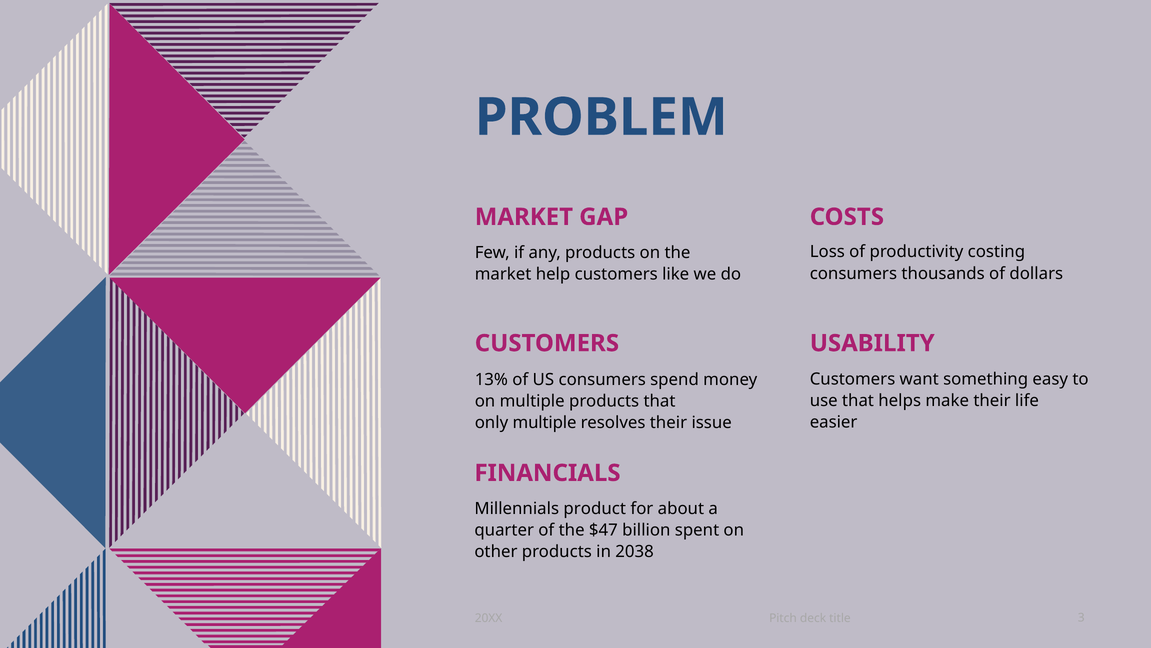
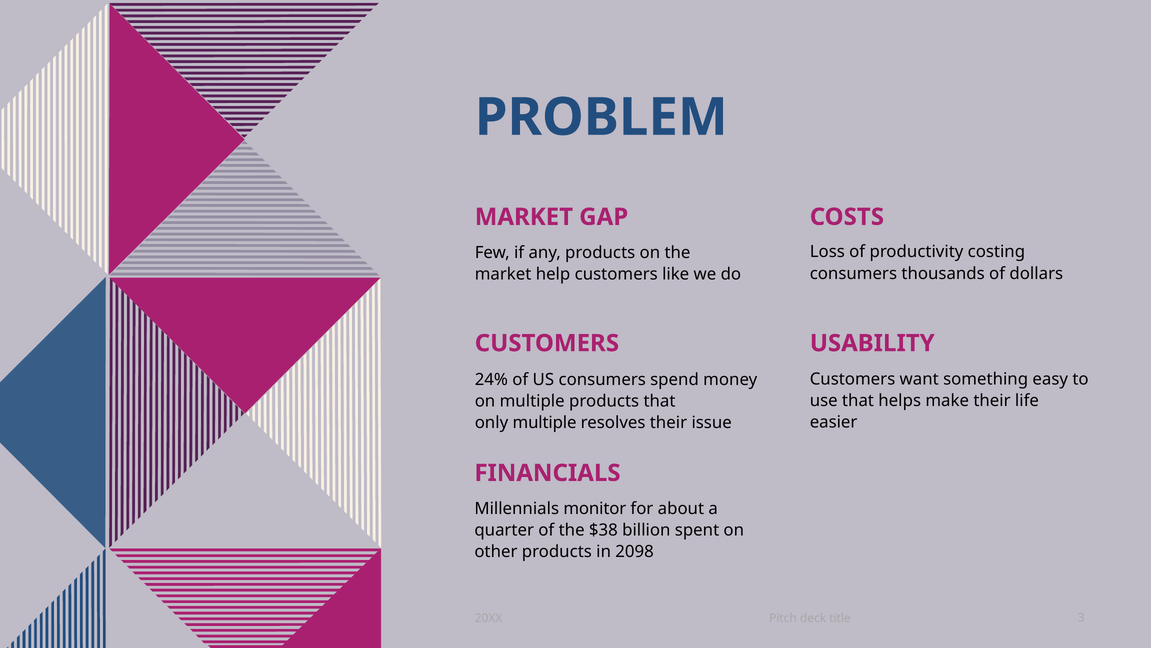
13%: 13% -> 24%
product: product -> monitor
$47: $47 -> $38
2038: 2038 -> 2098
